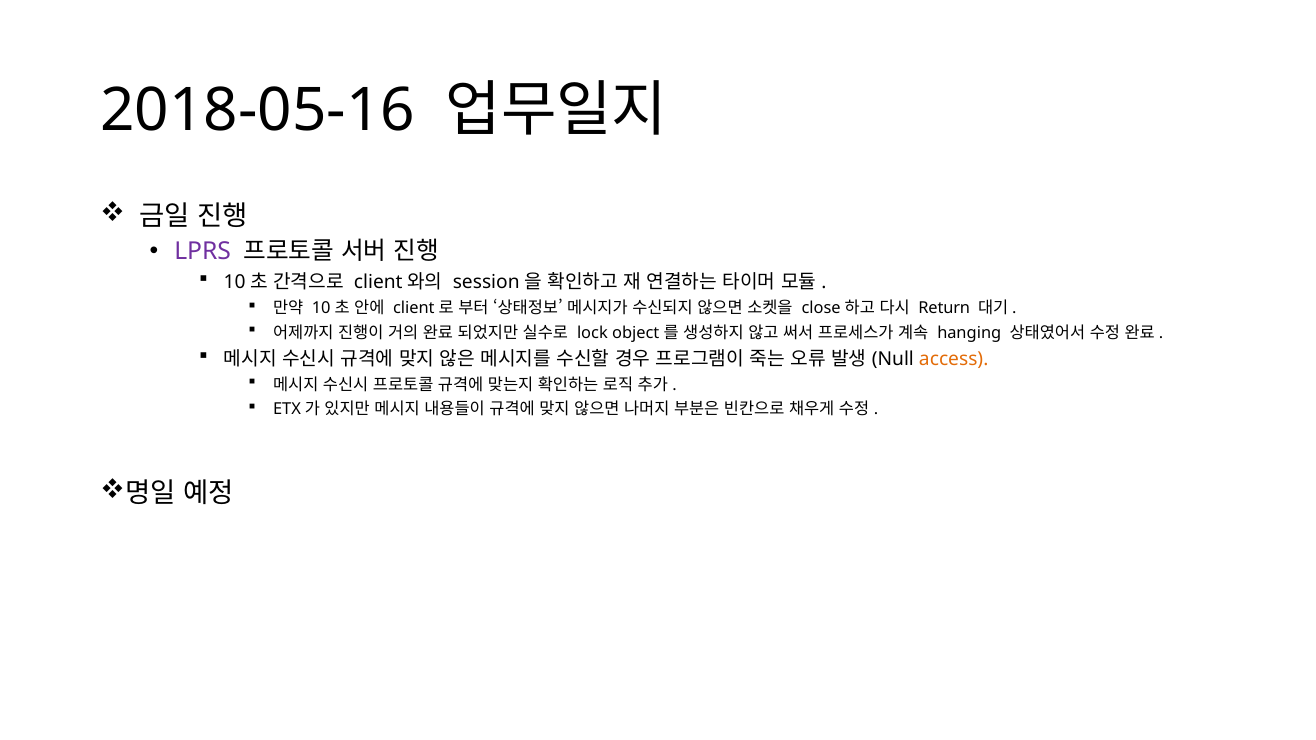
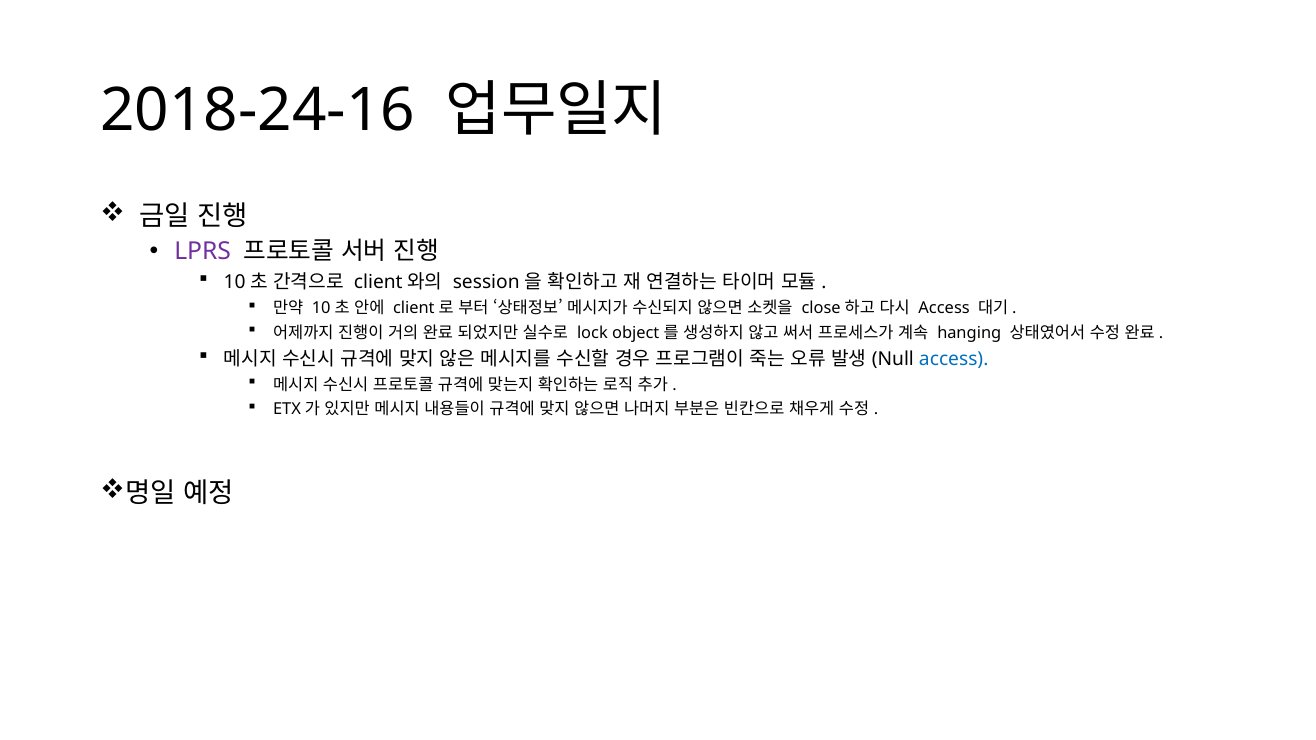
2018-05-16: 2018-05-16 -> 2018-24-16
Return at (944, 308): Return -> Access
access at (954, 359) colour: orange -> blue
